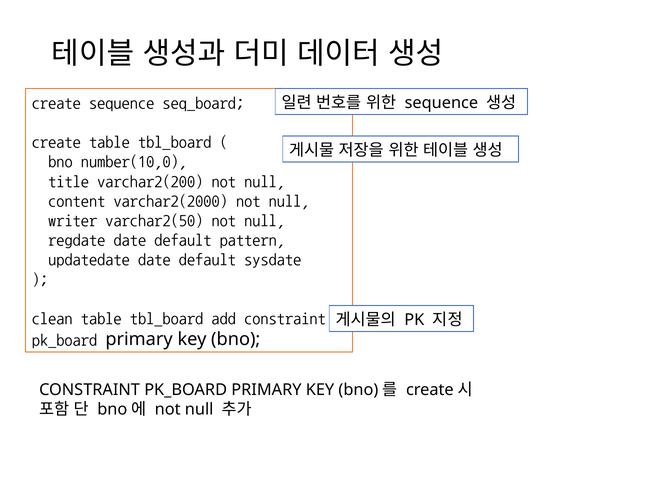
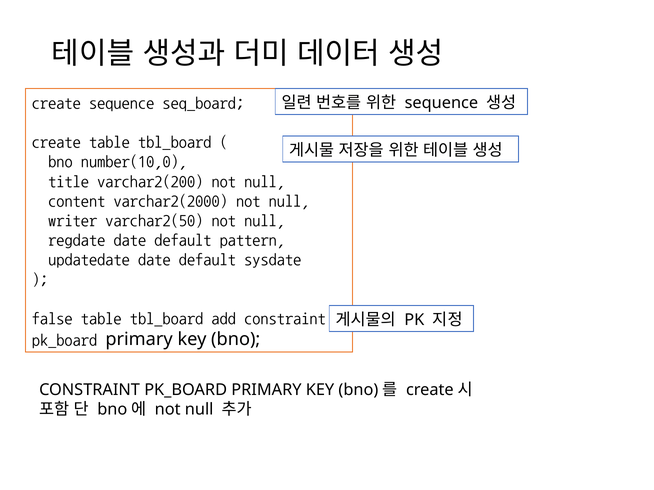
clean: clean -> false
